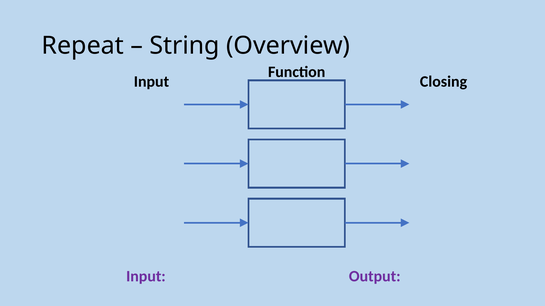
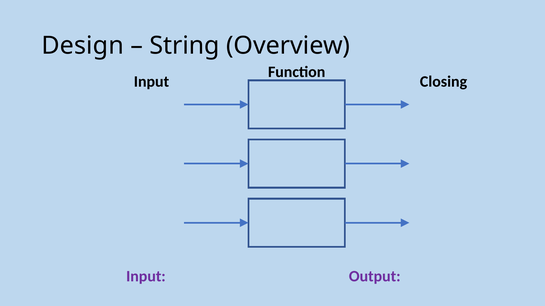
Repeat: Repeat -> Design
